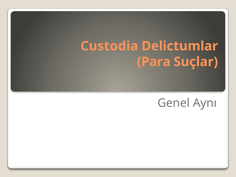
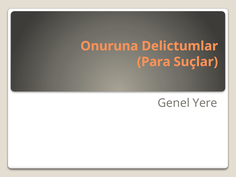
Custodia: Custodia -> Onuruna
Aynı: Aynı -> Yere
